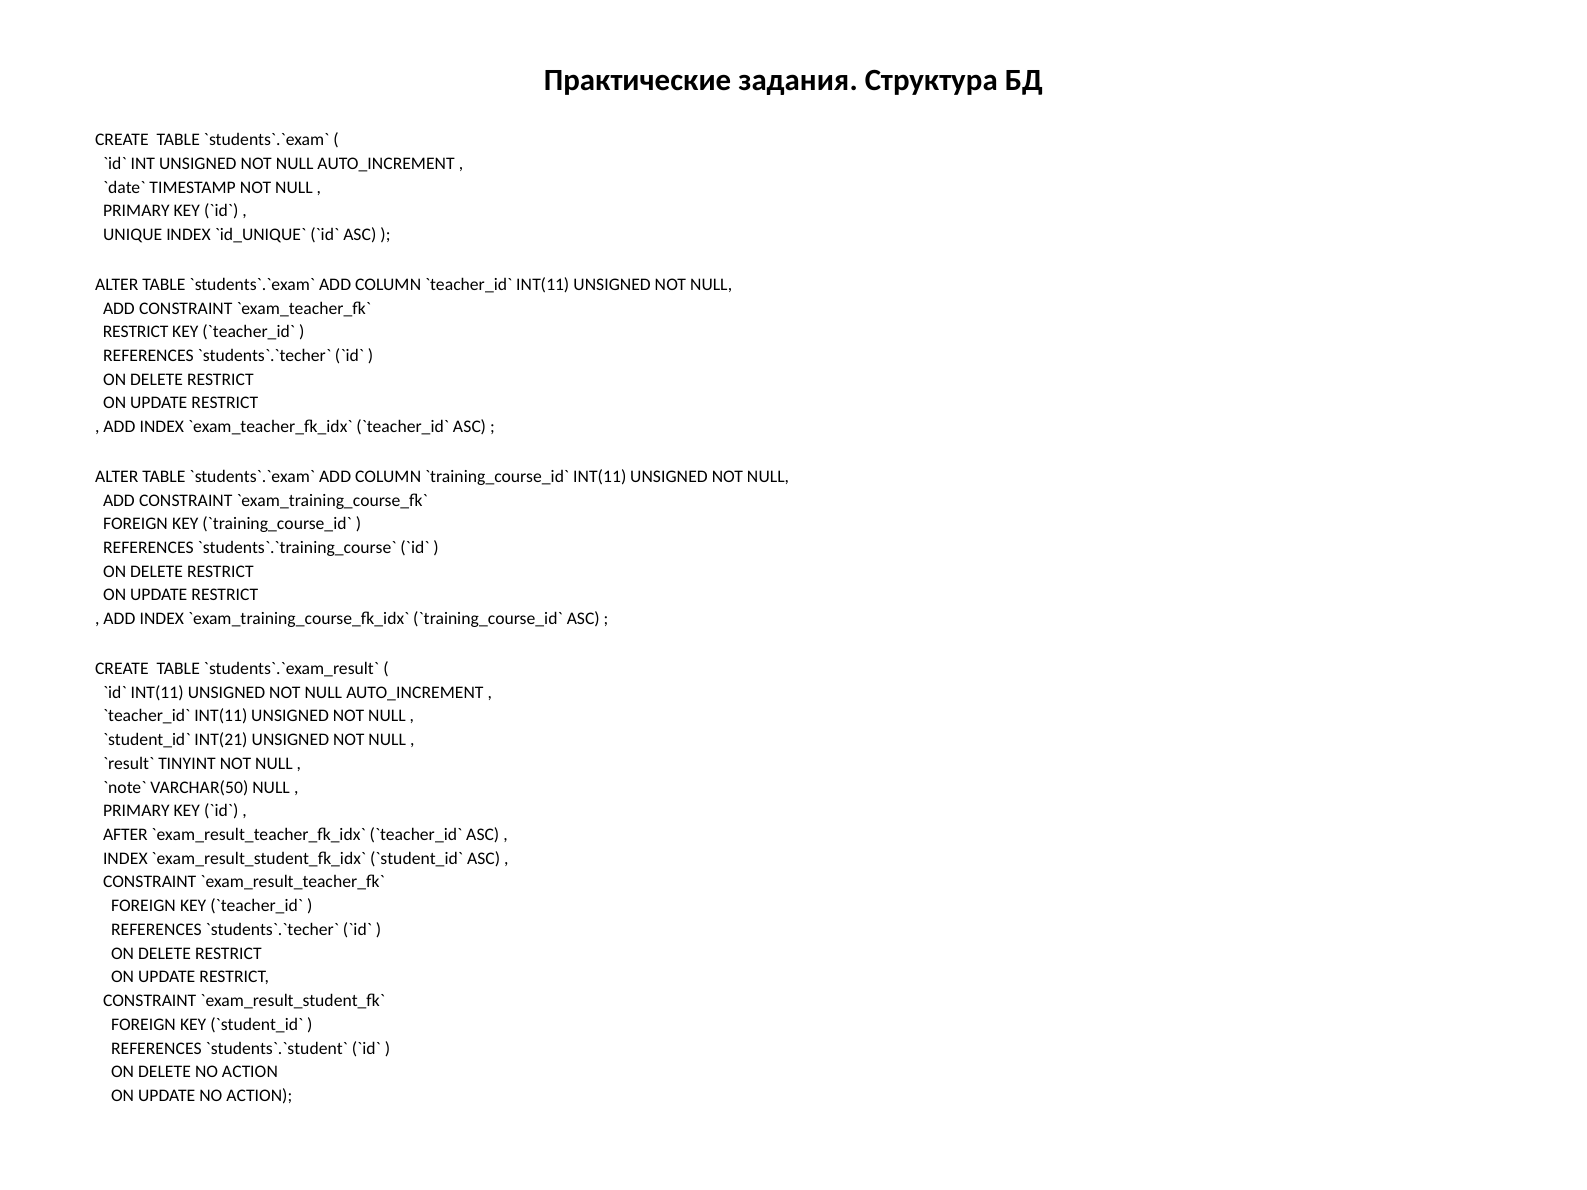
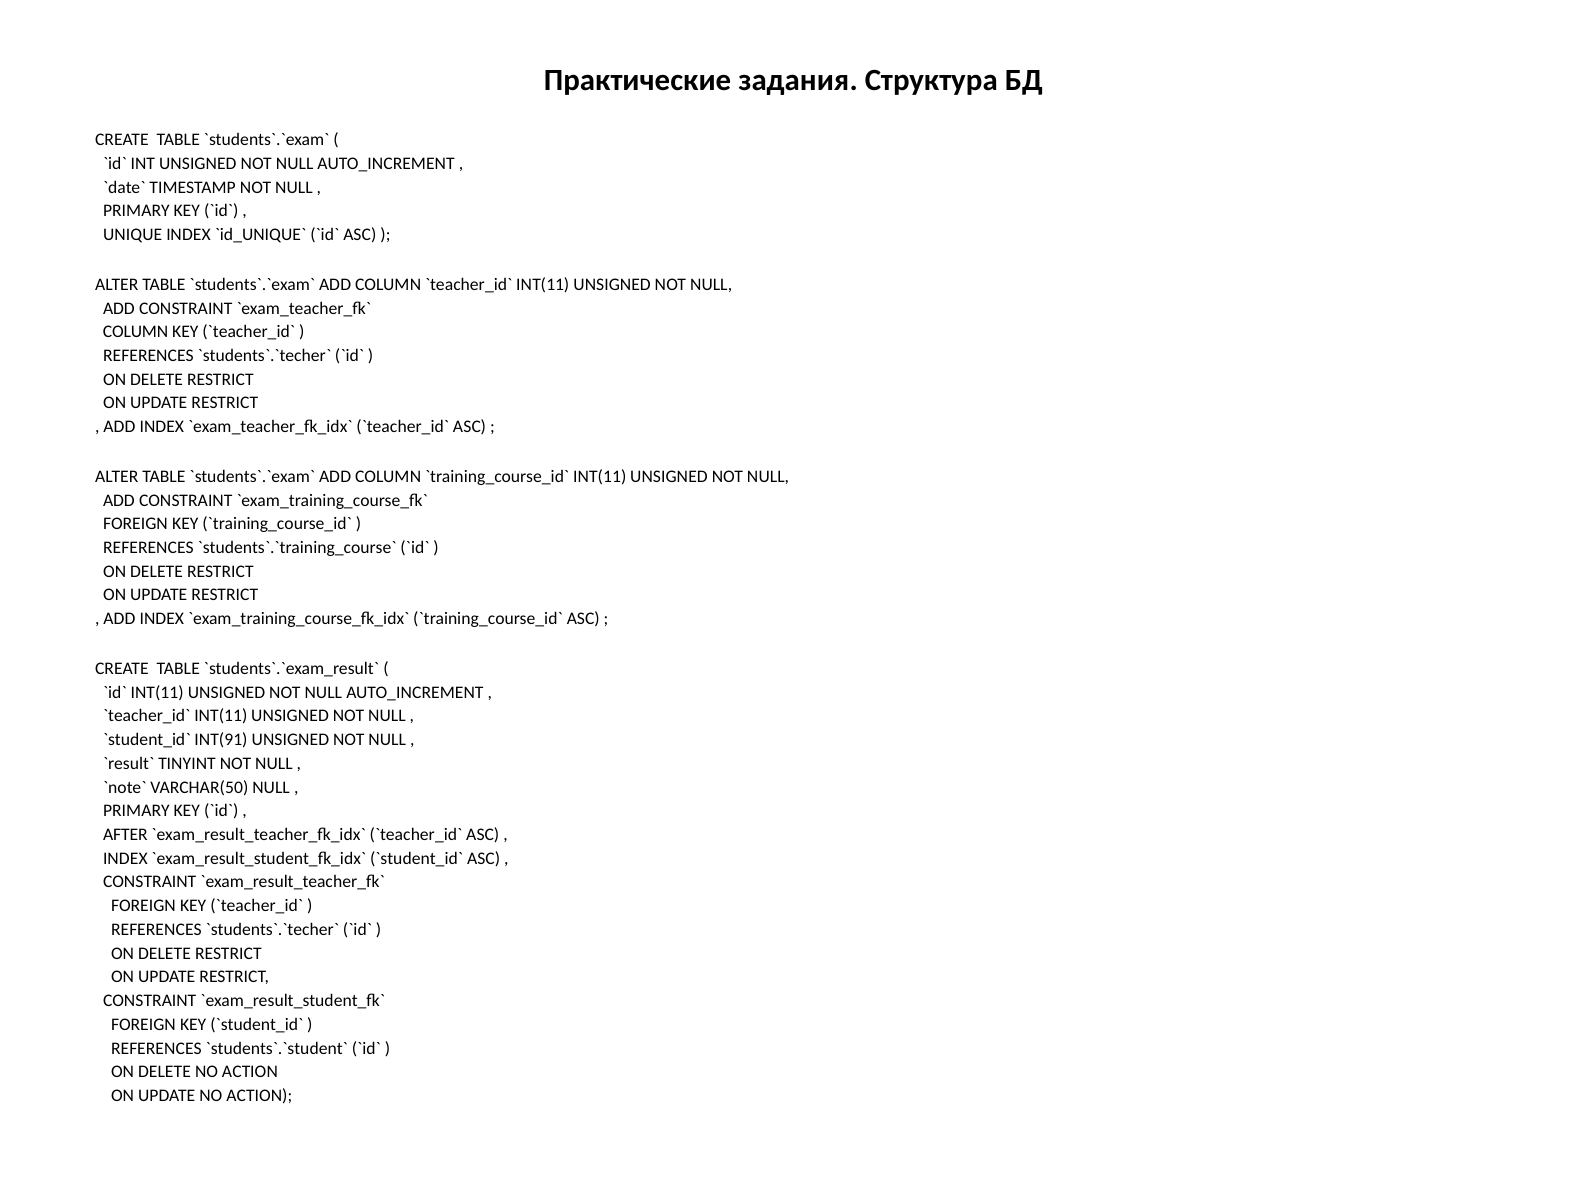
RESTRICT at (136, 332): RESTRICT -> COLUMN
INT(21: INT(21 -> INT(91
